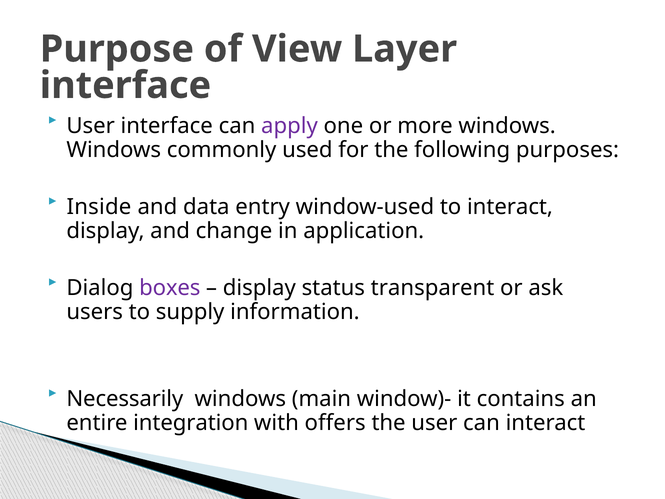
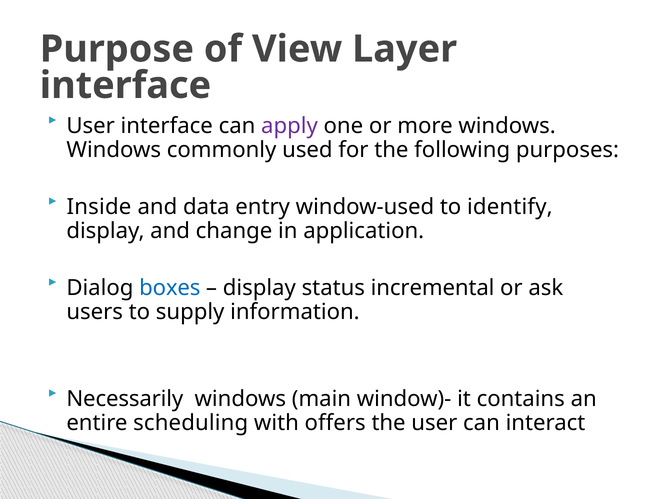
to interact: interact -> identify
boxes colour: purple -> blue
transparent: transparent -> incremental
integration: integration -> scheduling
